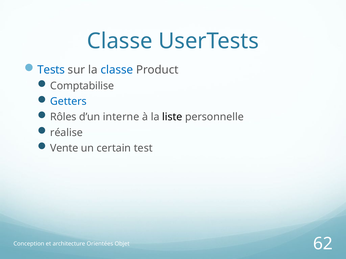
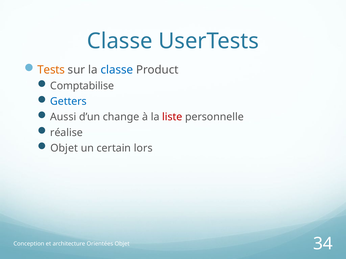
Tests colour: blue -> orange
Rôles: Rôles -> Aussi
interne: interne -> change
liste colour: black -> red
Vente at (64, 148): Vente -> Objet
test: test -> lors
62: 62 -> 34
